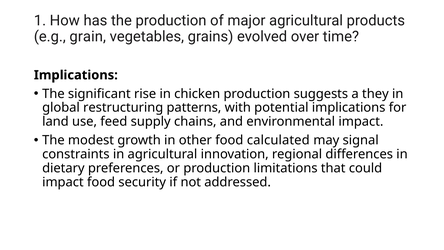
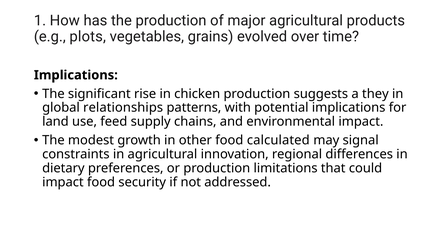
grain: grain -> plots
restructuring: restructuring -> relationships
